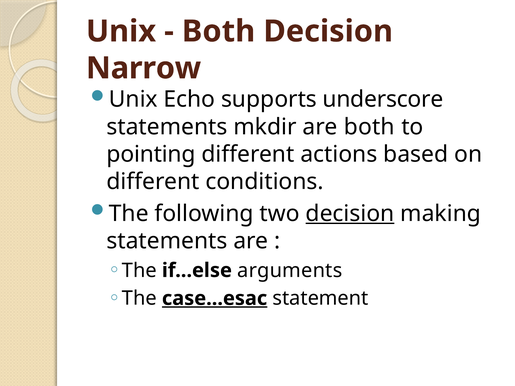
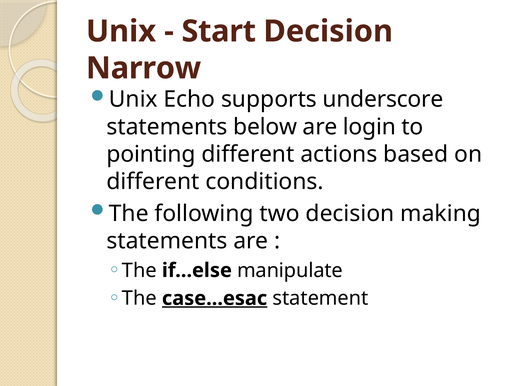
Both at (219, 31): Both -> Start
mkdir: mkdir -> below
are both: both -> login
decision at (350, 214) underline: present -> none
arguments: arguments -> manipulate
